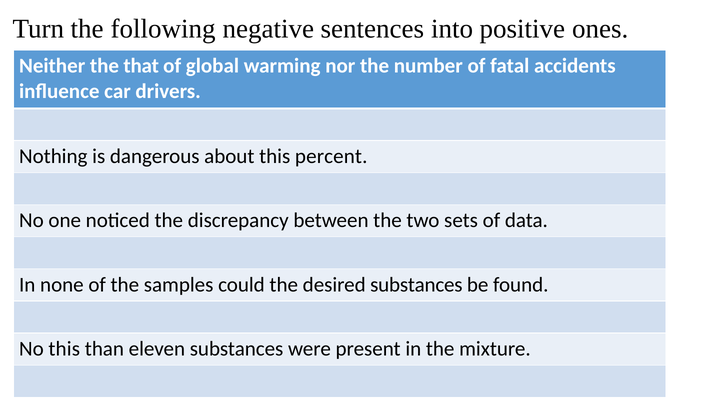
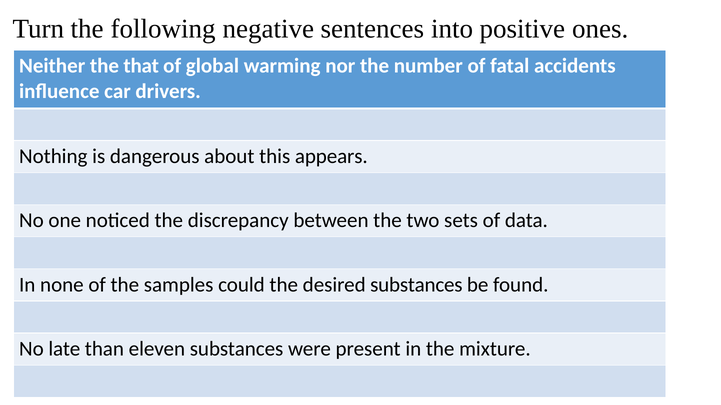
percent: percent -> appears
No this: this -> late
